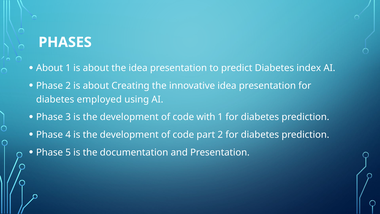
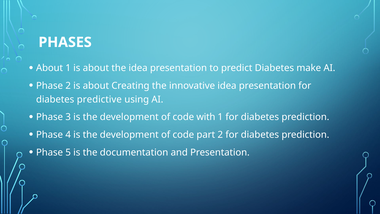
index: index -> make
employed: employed -> predictive
